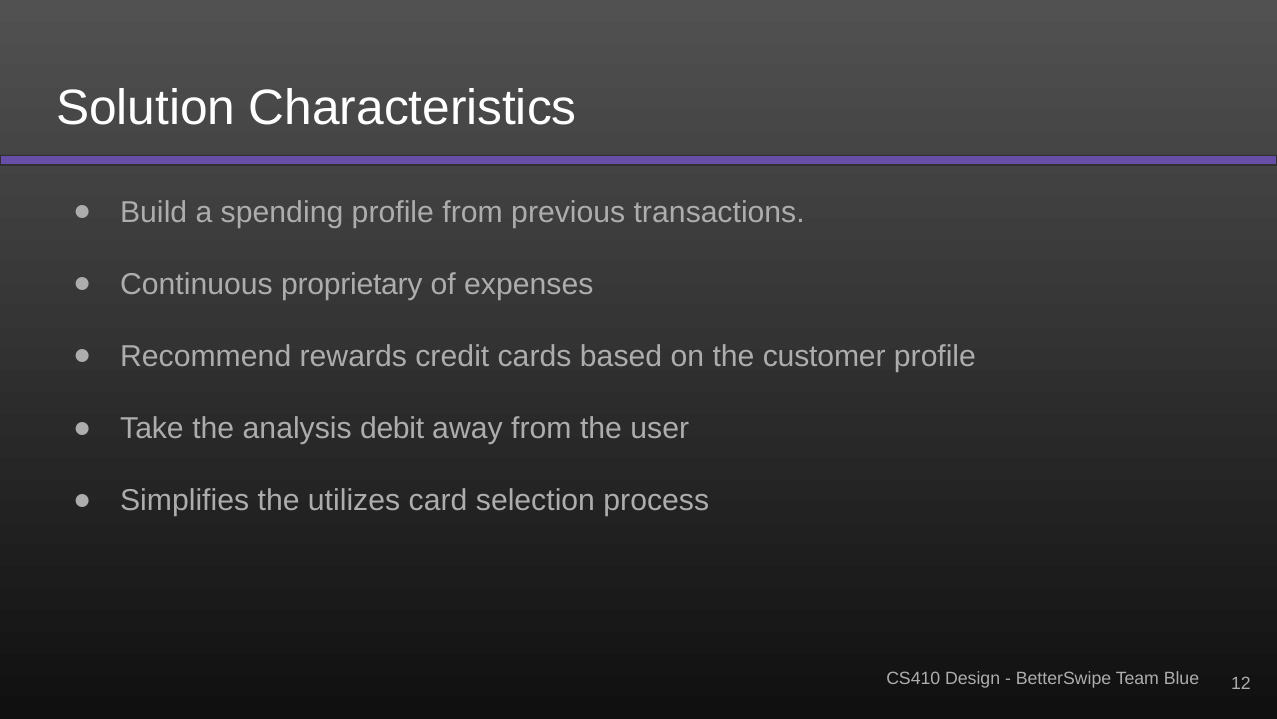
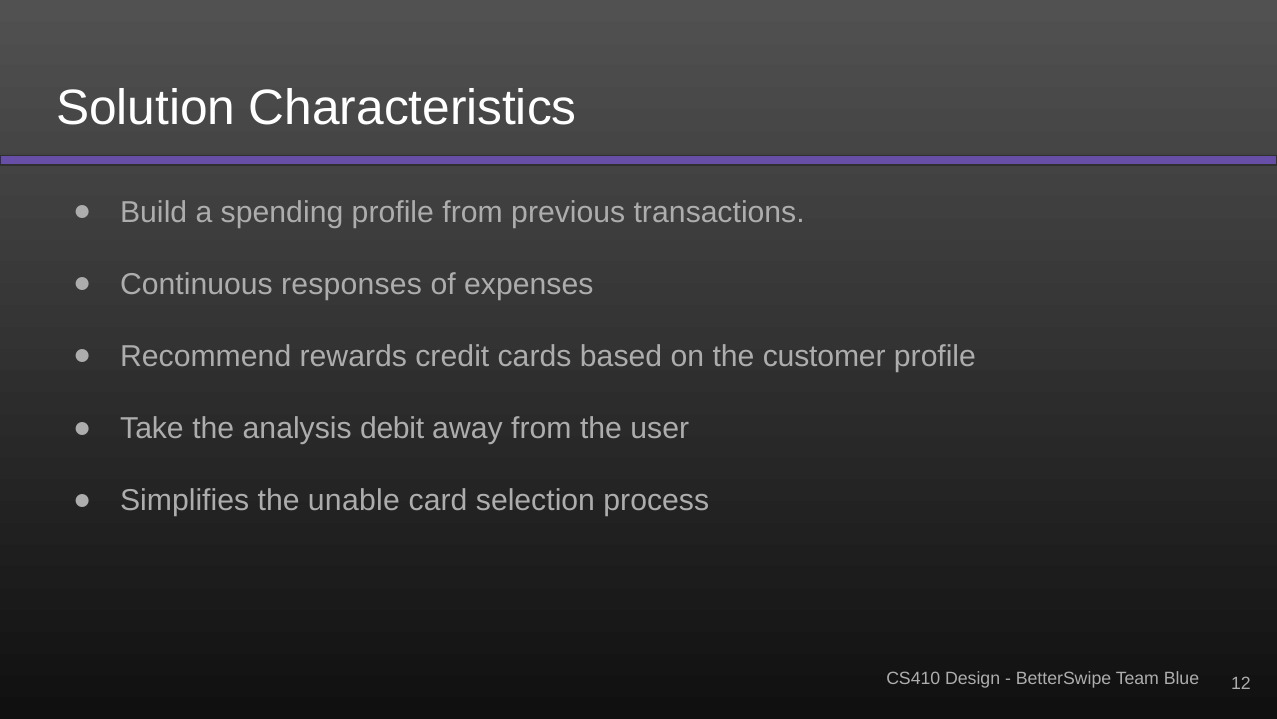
proprietary: proprietary -> responses
utilizes: utilizes -> unable
